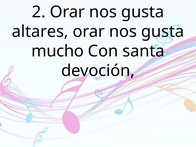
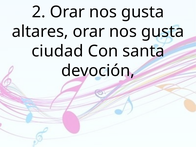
mucho: mucho -> ciudad
